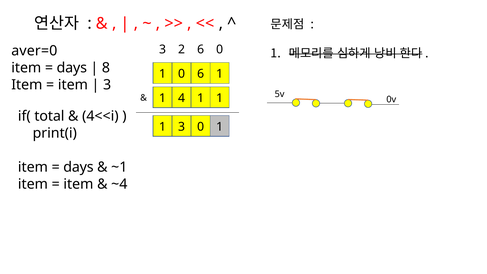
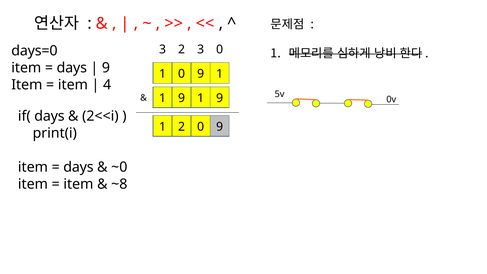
2 6: 6 -> 3
aver=0: aver=0 -> days=0
8 at (106, 68): 8 -> 9
1 0 6: 6 -> 9
3 at (107, 85): 3 -> 4
4 at (182, 98): 4 -> 9
1 at (220, 98): 1 -> 9
if( total: total -> days
4<<i: 4<<i -> 2<<i
3 at (182, 127): 3 -> 2
1 at (220, 127): 1 -> 9
~1: ~1 -> ~0
~4: ~4 -> ~8
